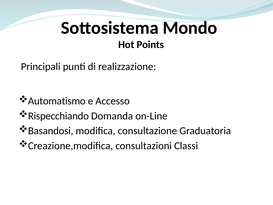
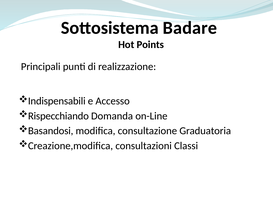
Mondo: Mondo -> Badare
Automatismo: Automatismo -> Indispensabili
